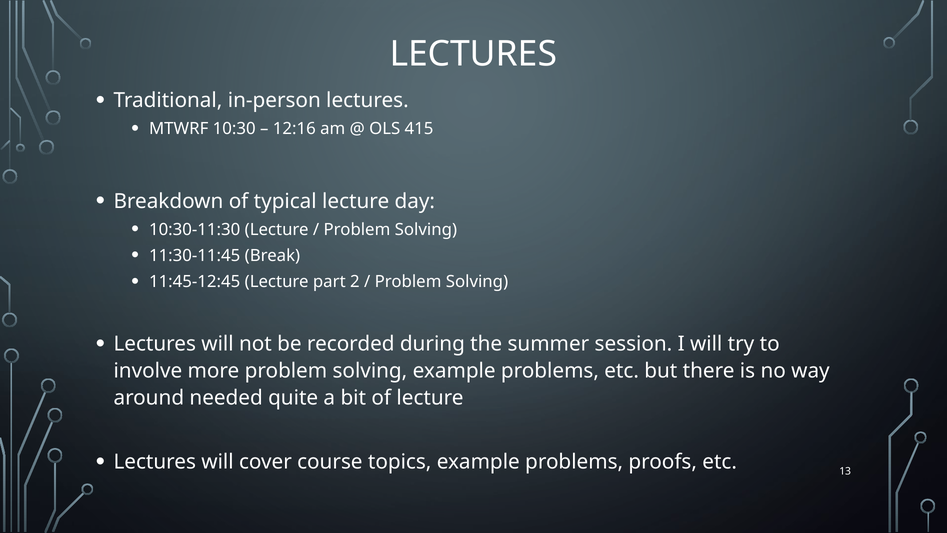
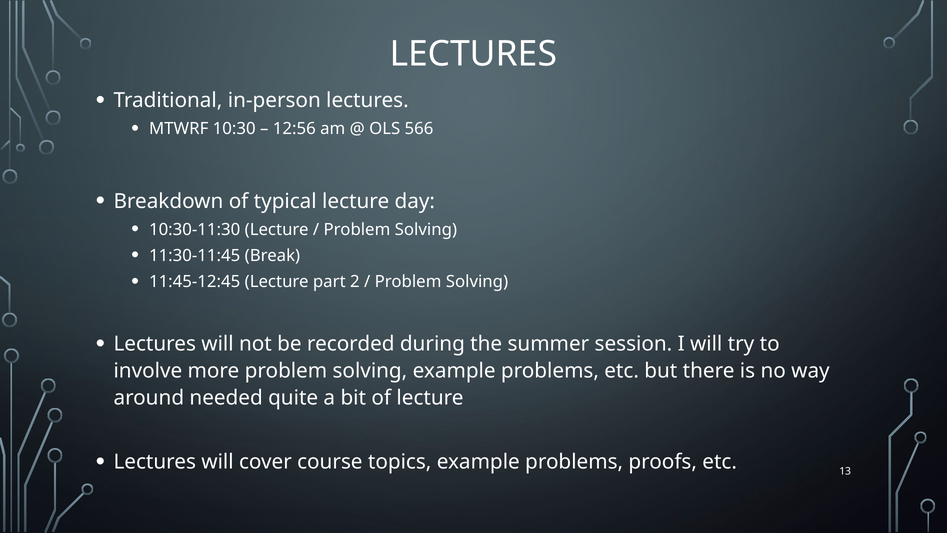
12:16: 12:16 -> 12:56
415: 415 -> 566
